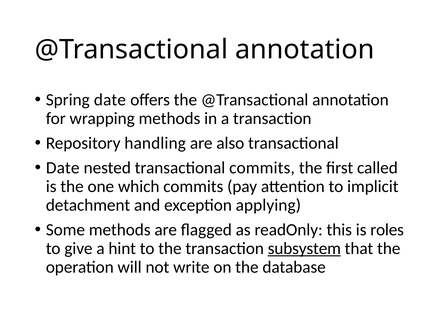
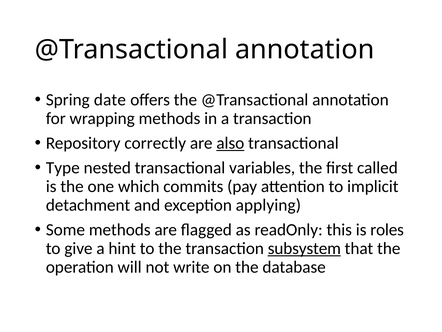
handling: handling -> correctly
also underline: none -> present
Date at (63, 168): Date -> Type
transactional commits: commits -> variables
